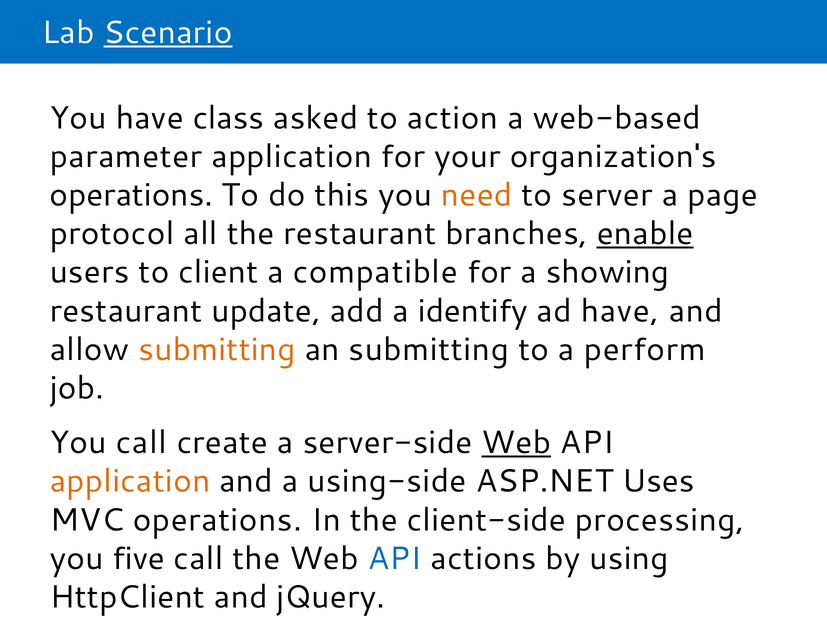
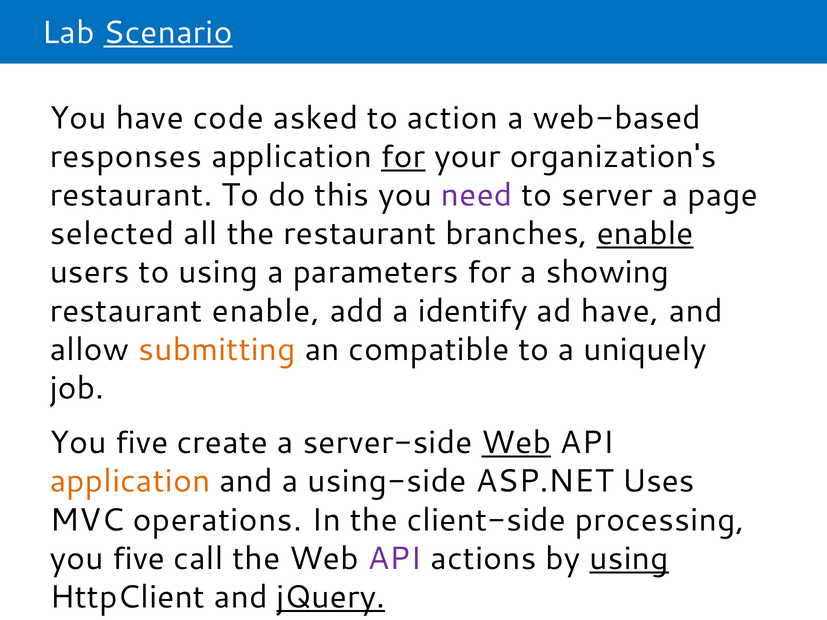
class: class -> code
parameter: parameter -> responses
for at (403, 157) underline: none -> present
operations at (131, 195): operations -> restaurant
need colour: orange -> purple
protocol: protocol -> selected
to client: client -> using
compatible: compatible -> parameters
restaurant update: update -> enable
an submitting: submitting -> compatible
perform: perform -> uniquely
call at (142, 443): call -> five
API at (395, 559) colour: blue -> purple
using at (629, 559) underline: none -> present
jQuery underline: none -> present
